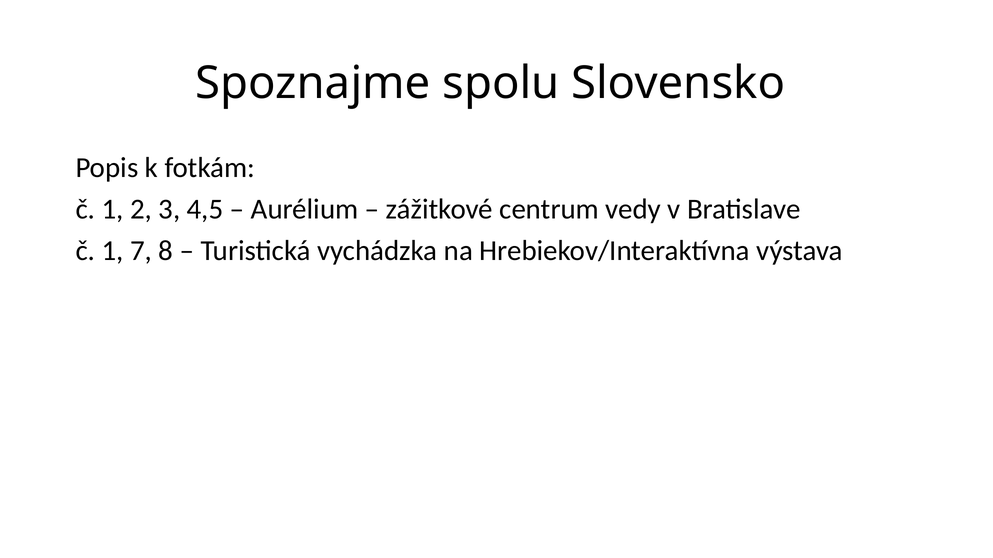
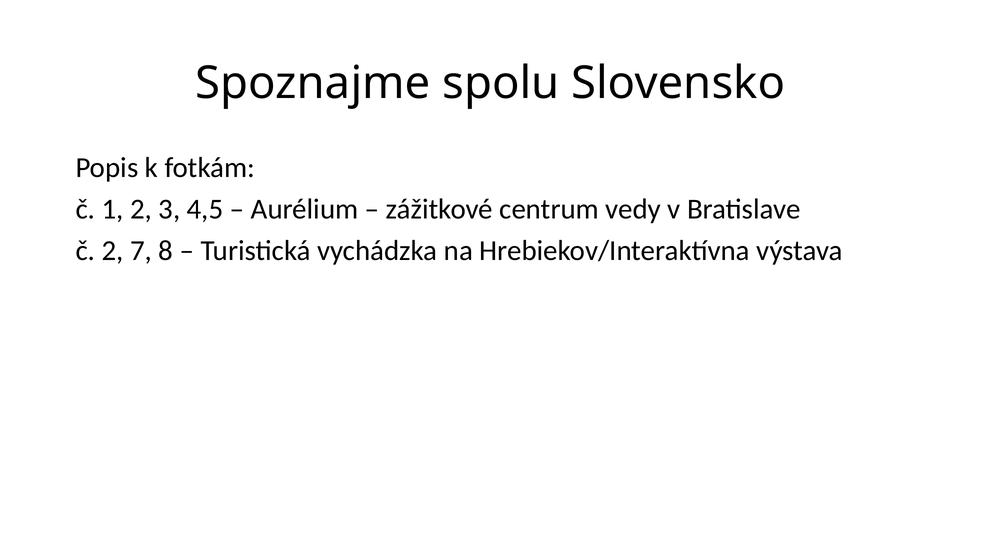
1 at (113, 251): 1 -> 2
